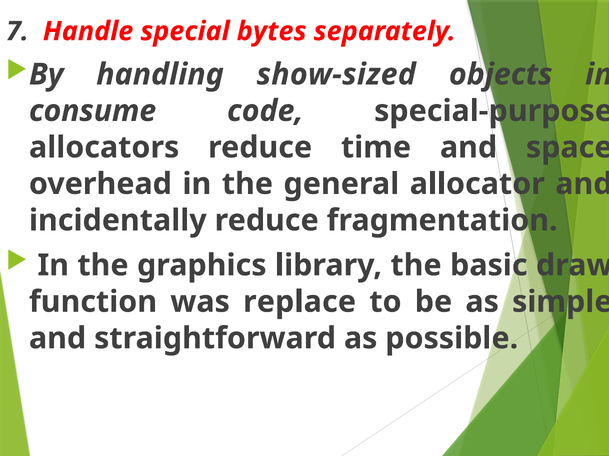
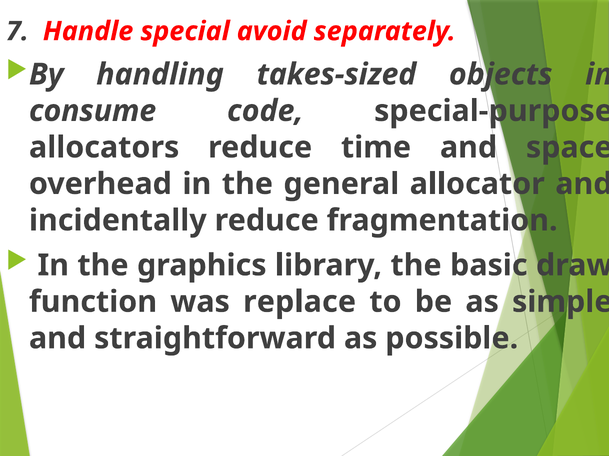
bytes: bytes -> avoid
show-sized: show-sized -> takes-sized
